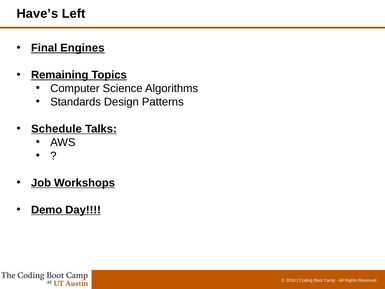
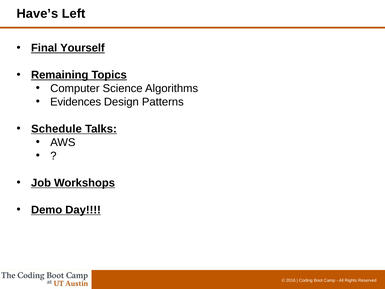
Engines: Engines -> Yourself
Standards: Standards -> Evidences
